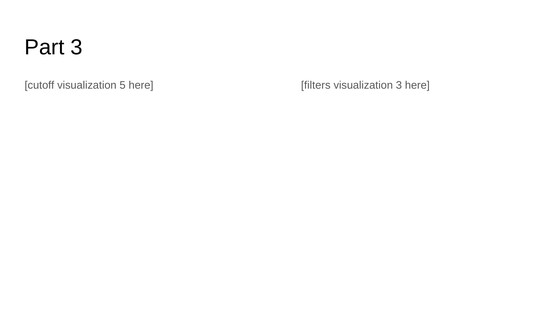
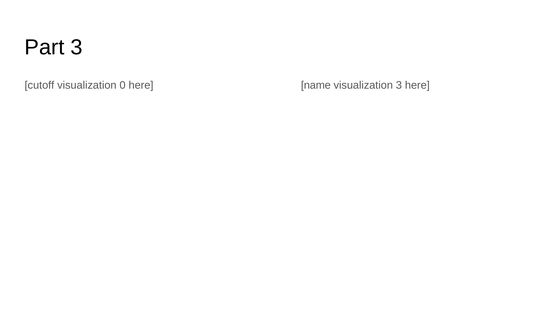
5: 5 -> 0
filters: filters -> name
